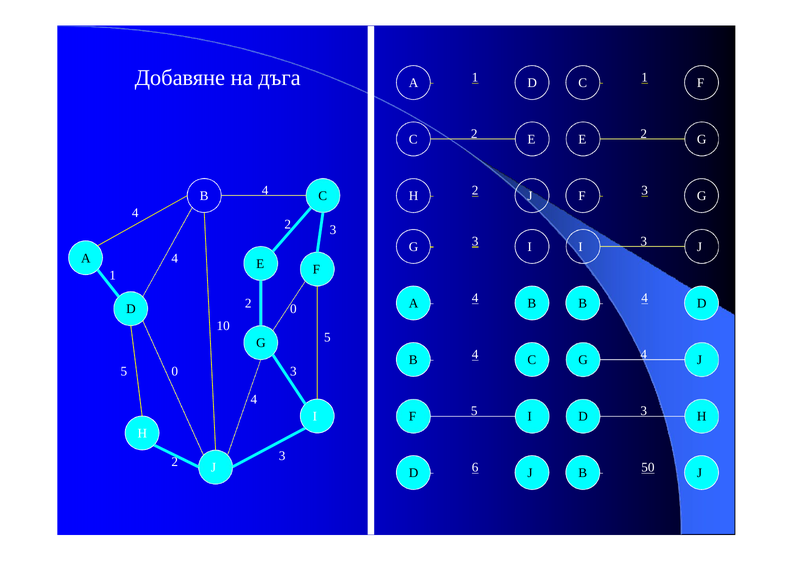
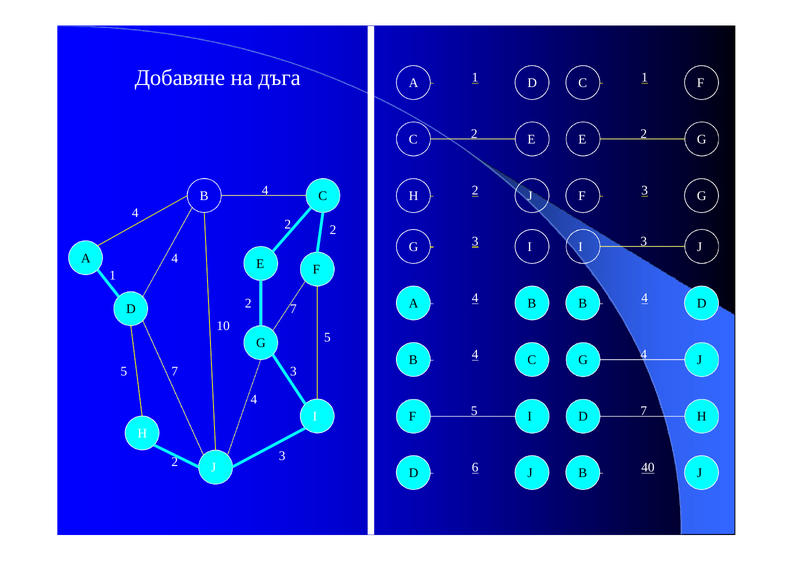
3 at (333, 230): 3 -> 2
2 0: 0 -> 7
0 at (175, 371): 0 -> 7
3 at (644, 411): 3 -> 7
50: 50 -> 40
